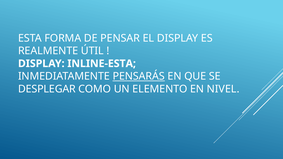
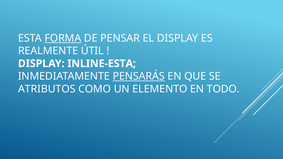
FORMA underline: none -> present
DESPLEGAR: DESPLEGAR -> ATRIBUTOS
NIVEL: NIVEL -> TODO
